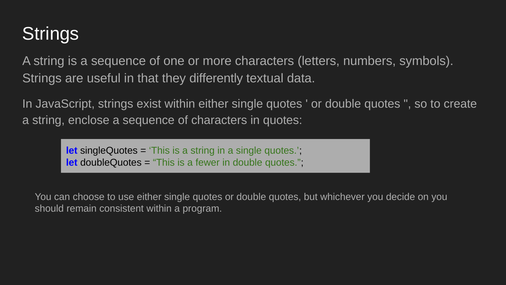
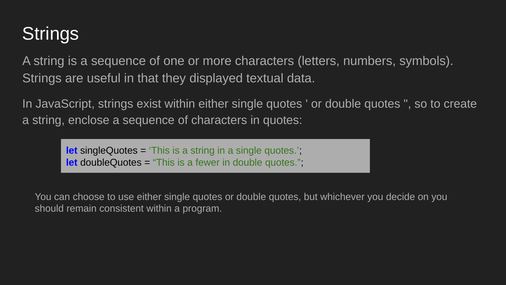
differently: differently -> displayed
